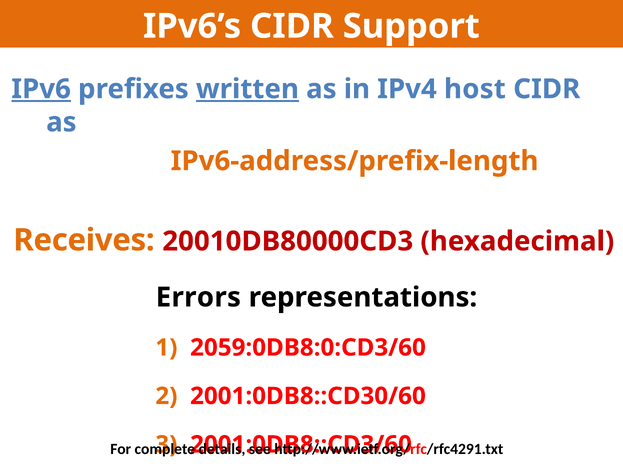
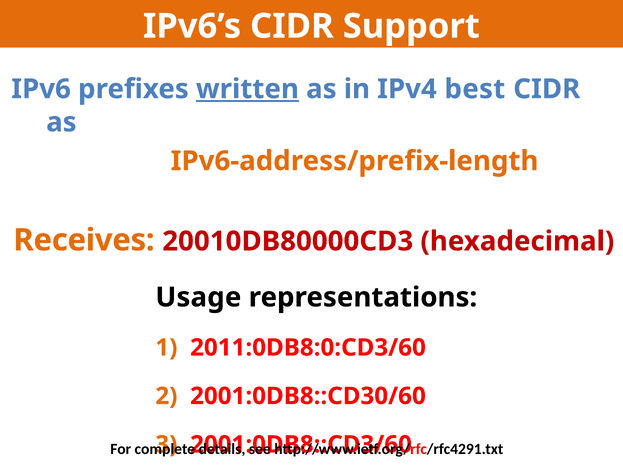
IPv6 underline: present -> none
host: host -> best
Errors: Errors -> Usage
2059:0DB8:0:CD3/60: 2059:0DB8:0:CD3/60 -> 2011:0DB8:0:CD3/60
